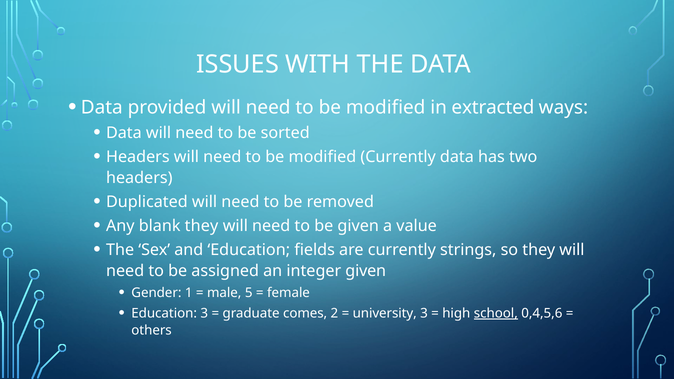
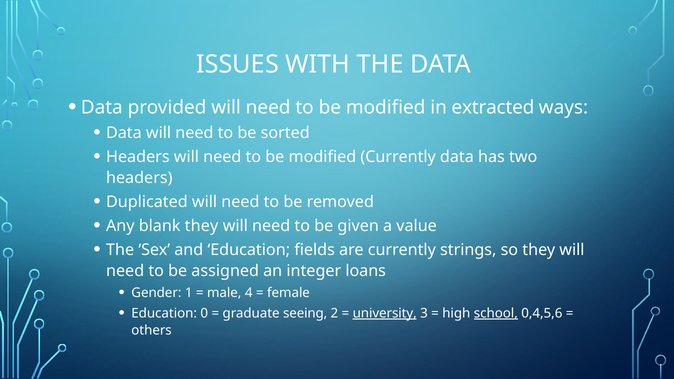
integer given: given -> loans
5: 5 -> 4
Education 3: 3 -> 0
comes: comes -> seeing
university underline: none -> present
